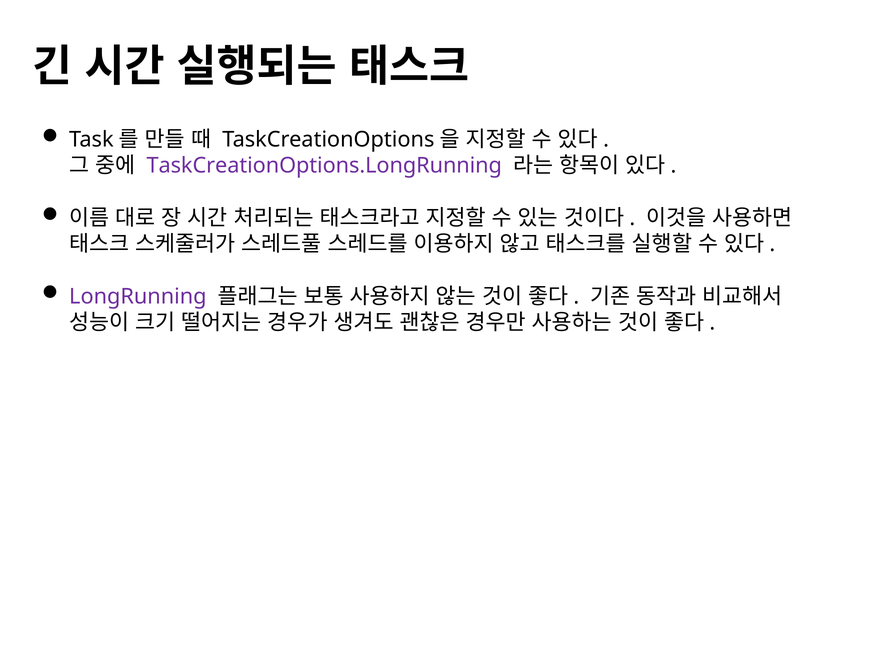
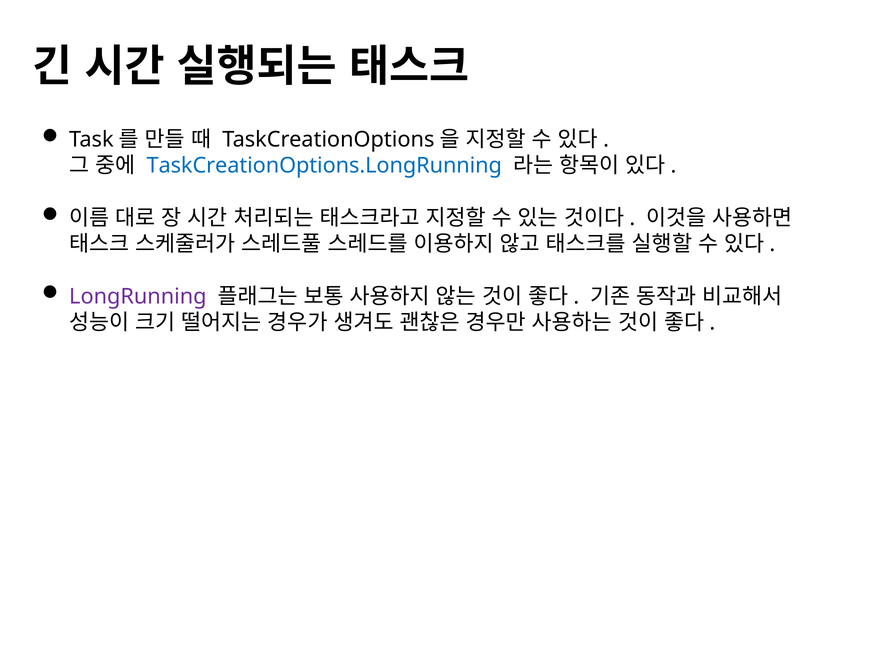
TaskCreationOptions.LongRunning colour: purple -> blue
